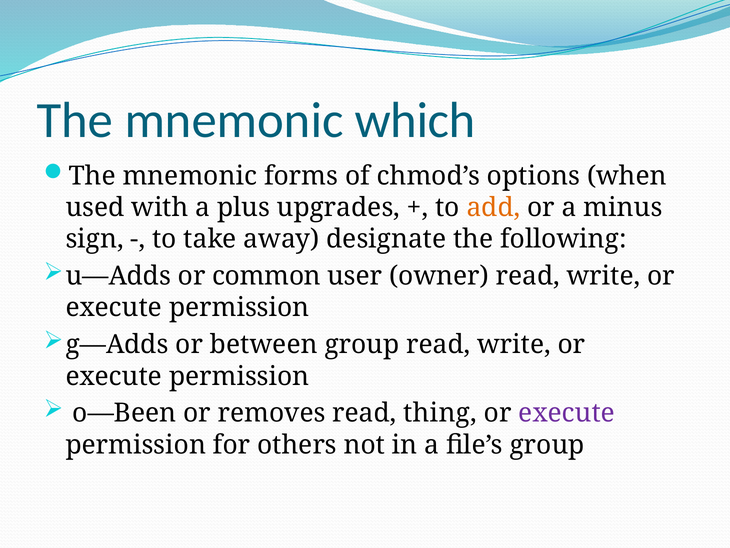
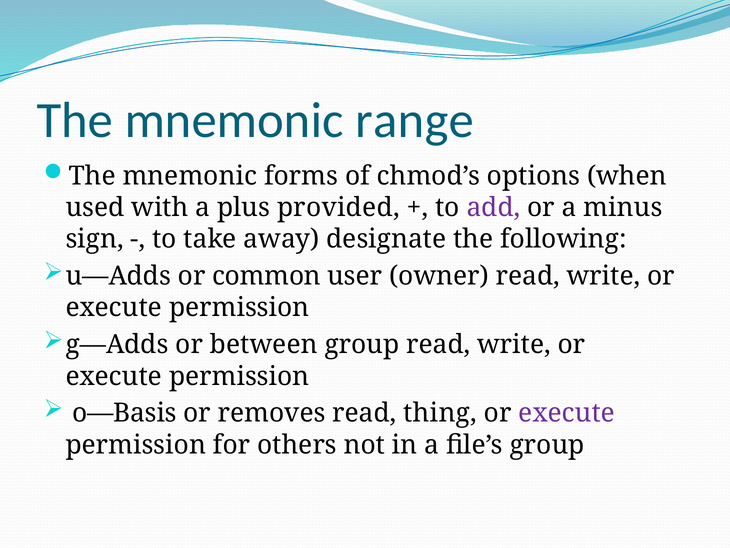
which: which -> range
upgrades: upgrades -> provided
add colour: orange -> purple
o—Been: o—Been -> o—Basis
